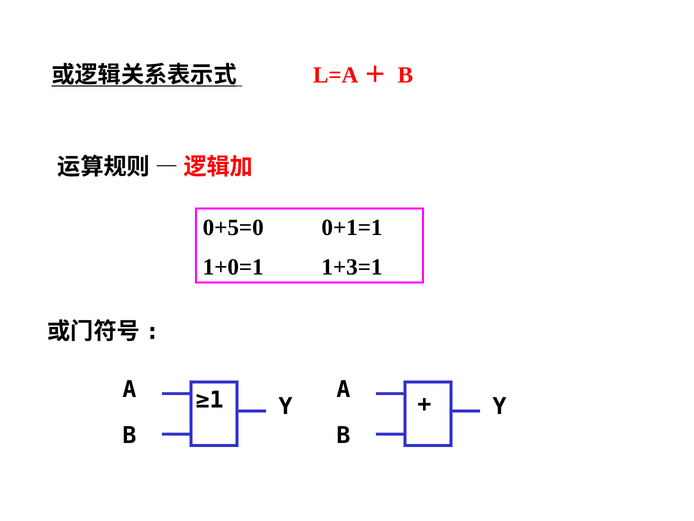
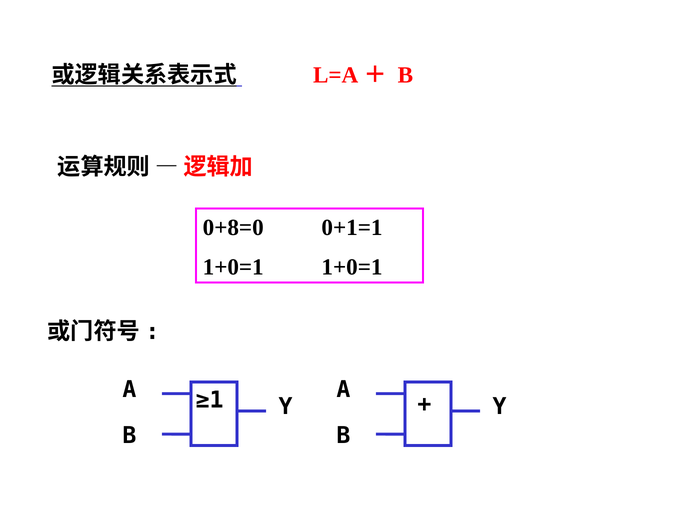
0+5=0: 0+5=0 -> 0+8=0
1+0=1 1+3=1: 1+3=1 -> 1+0=1
